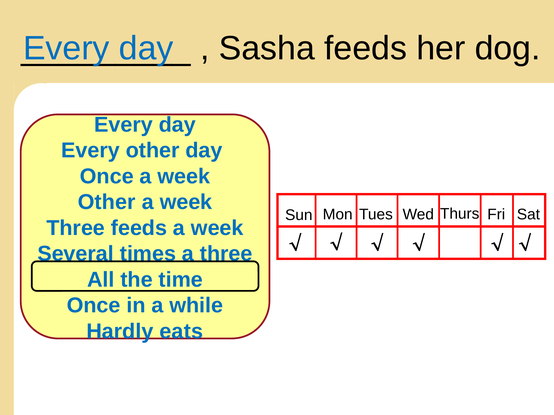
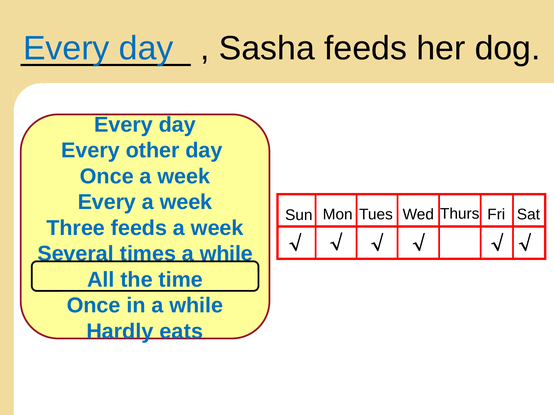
Other at (107, 202): Other -> Every
times a three: three -> while
